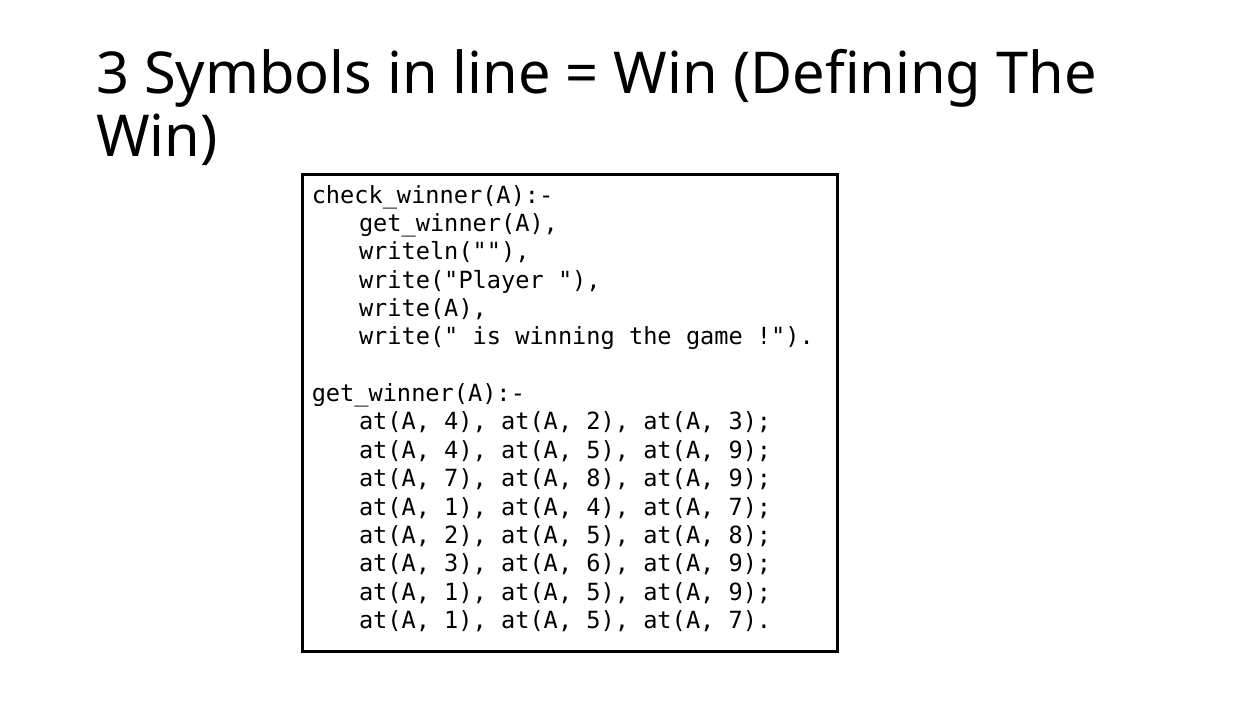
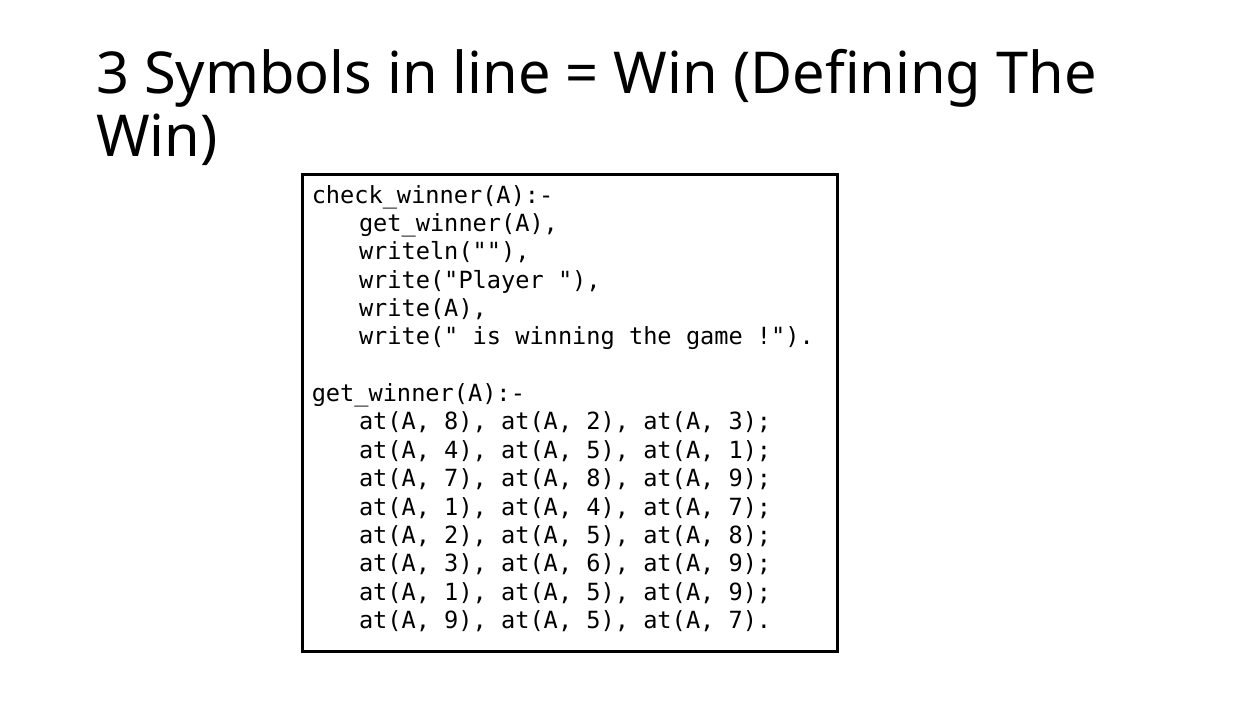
4 at (466, 422): 4 -> 8
9 at (750, 450): 9 -> 1
1 at (466, 620): 1 -> 9
